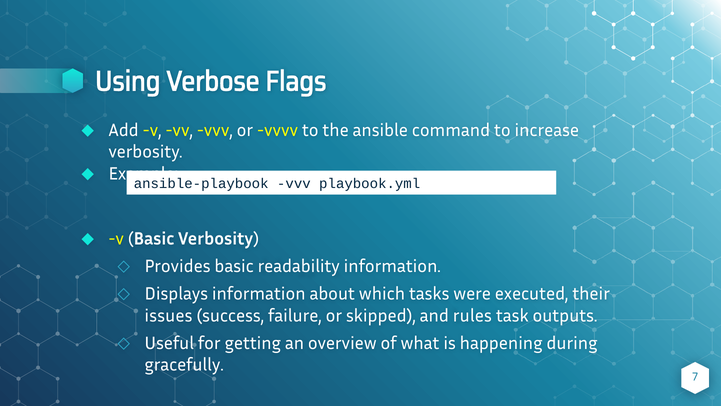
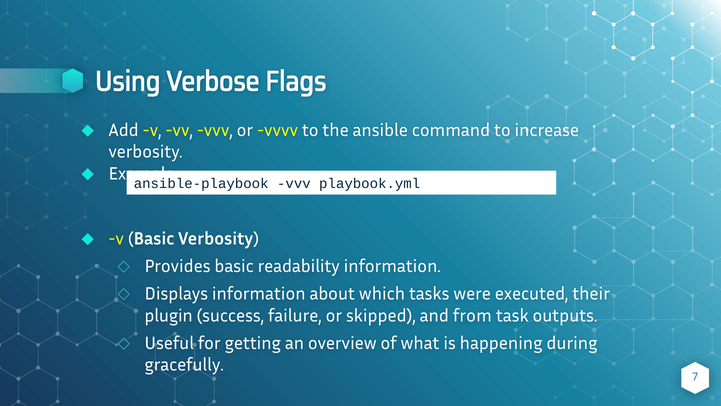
issues: issues -> plugin
rules: rules -> from
